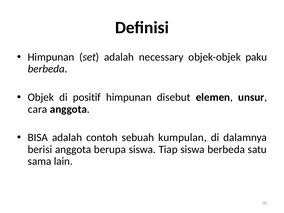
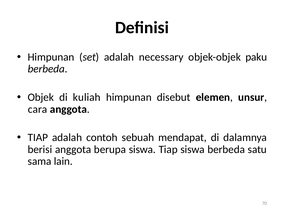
positif: positif -> kuliah
BISA at (38, 137): BISA -> TIAP
kumpulan: kumpulan -> mendapat
